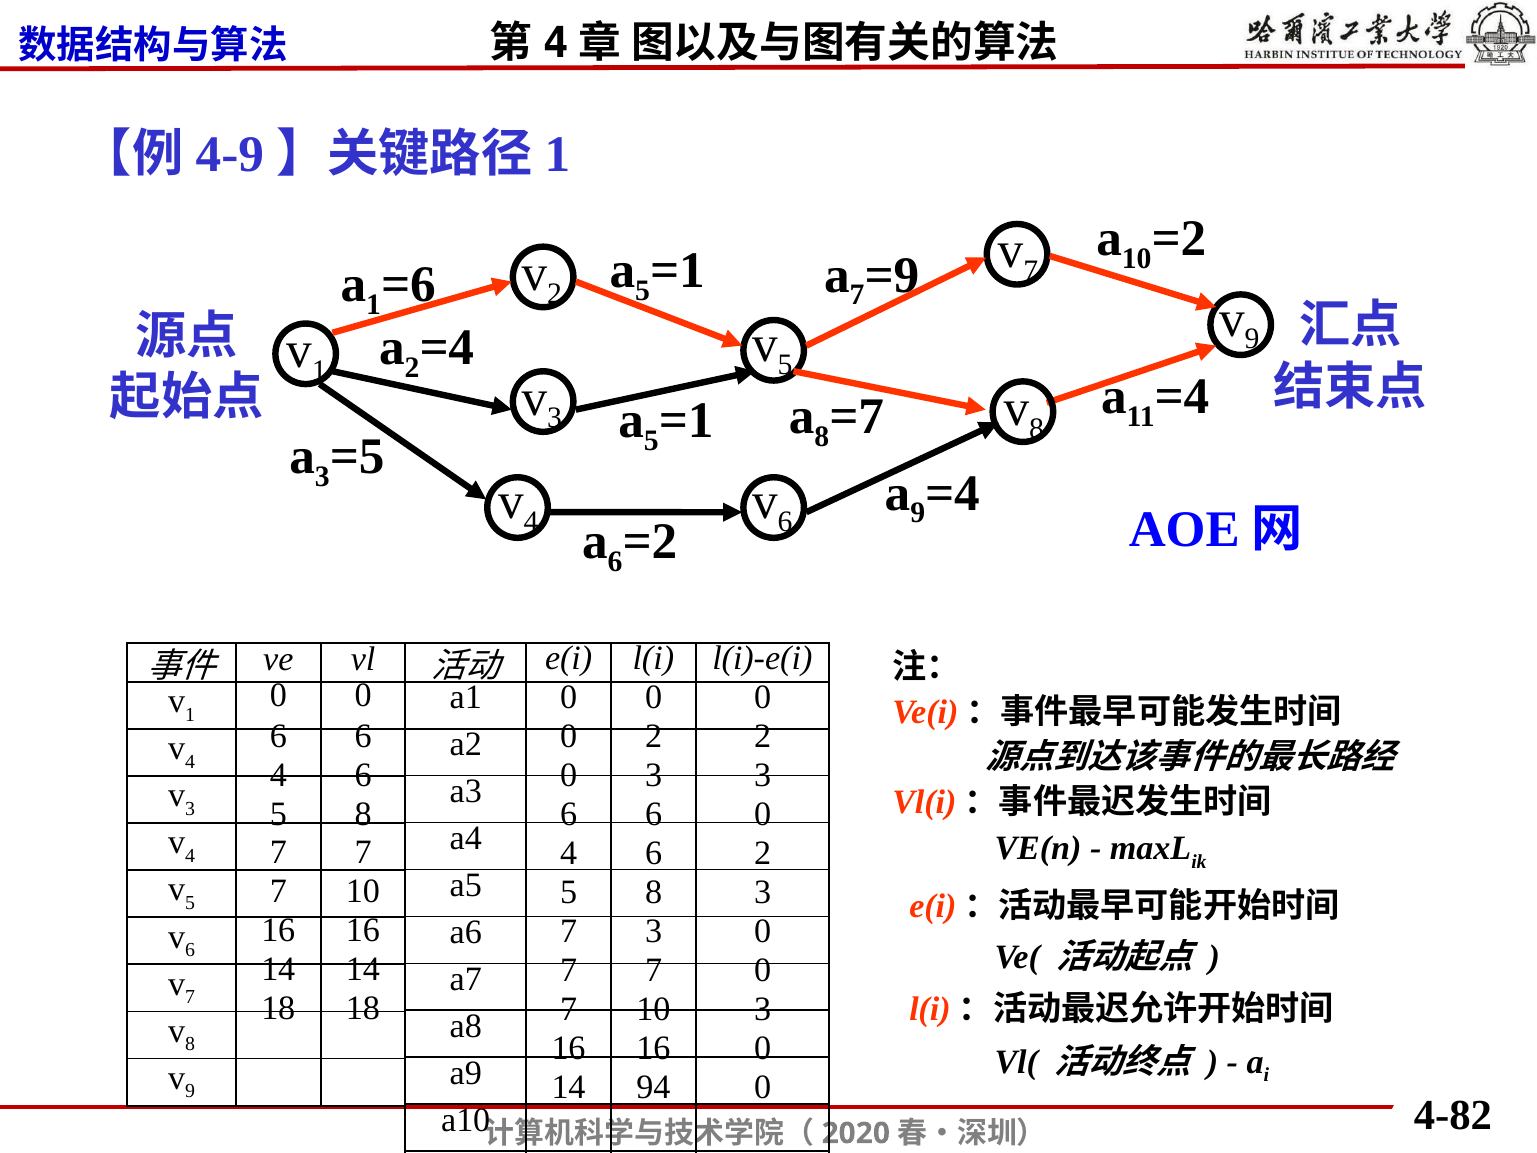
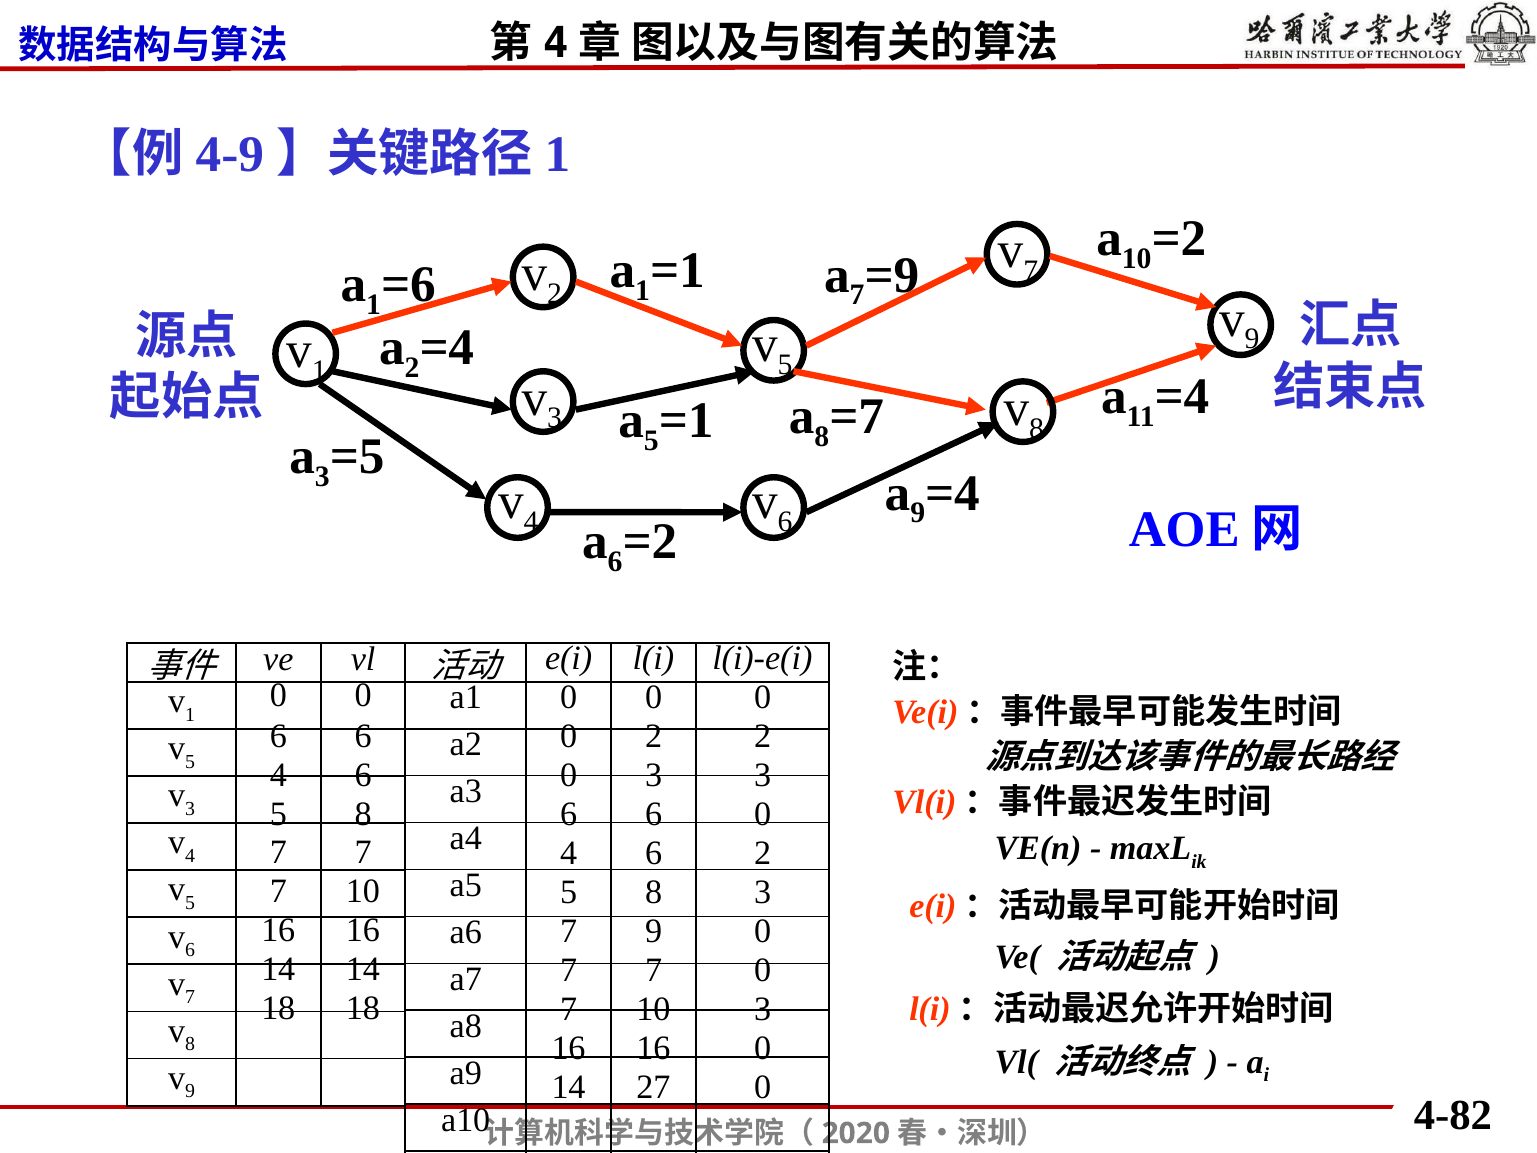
5 at (643, 291): 5 -> 1
4 at (190, 762): 4 -> 5
7 3: 3 -> 9
94: 94 -> 27
